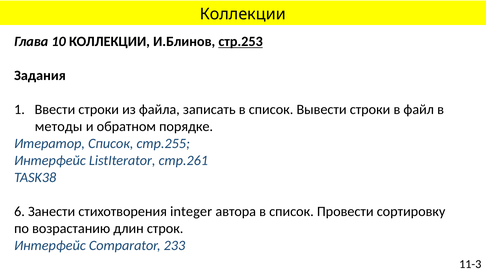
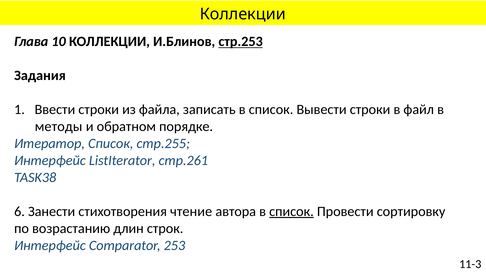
integer: integer -> чтение
список at (291, 212) underline: none -> present
233: 233 -> 253
